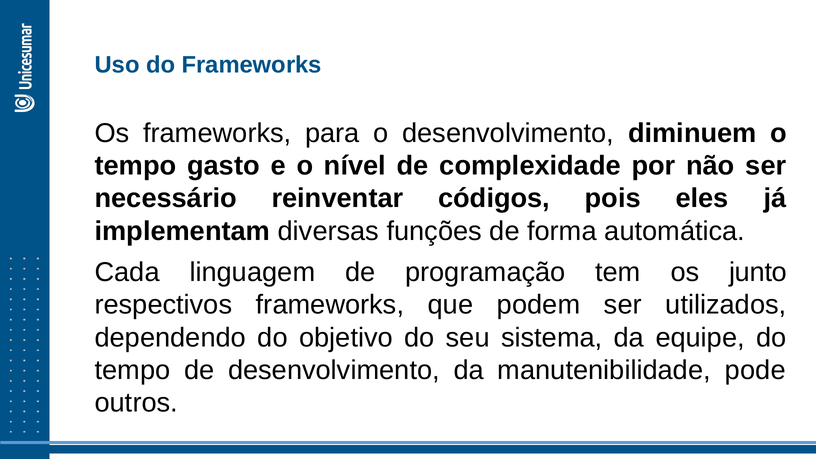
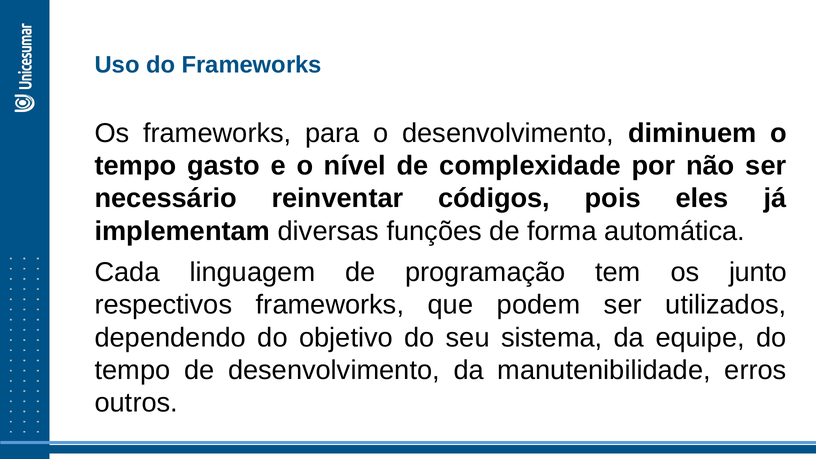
pode: pode -> erros
